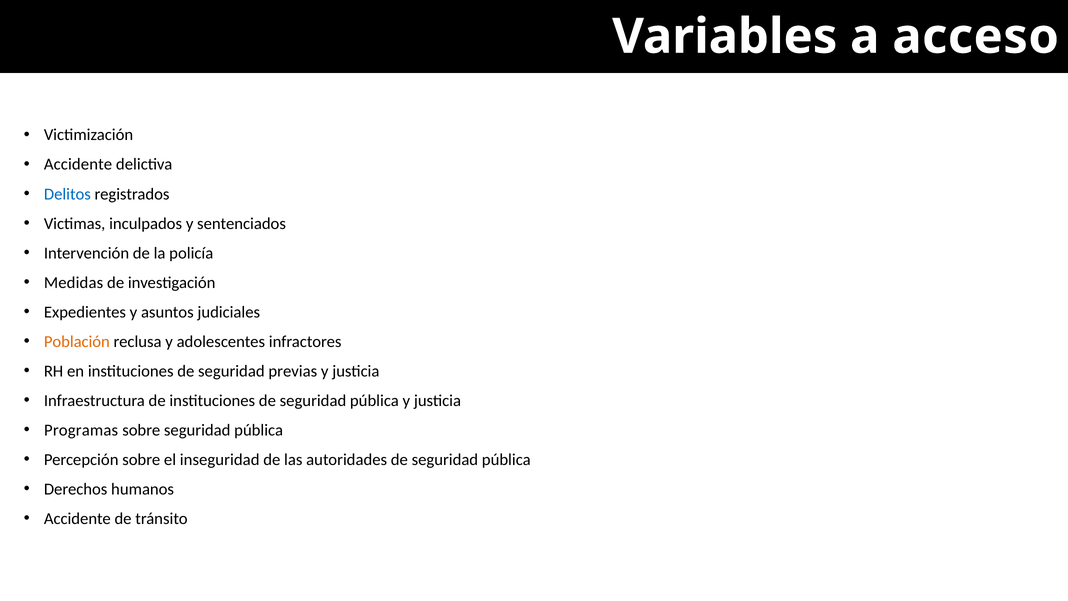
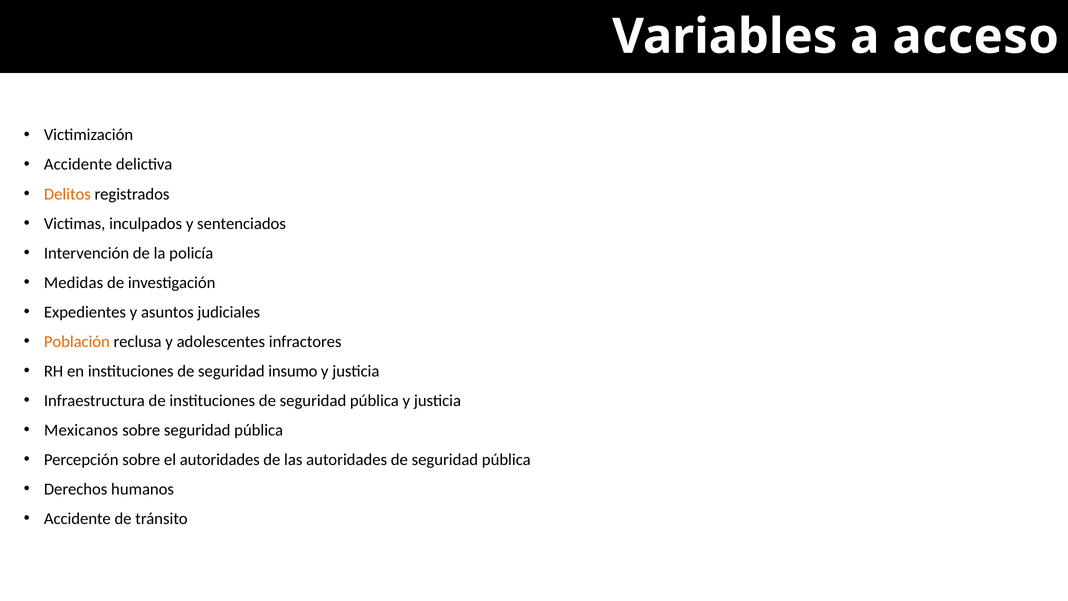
Delitos colour: blue -> orange
previas: previas -> insumo
Programas: Programas -> Mexicanos
el inseguridad: inseguridad -> autoridades
